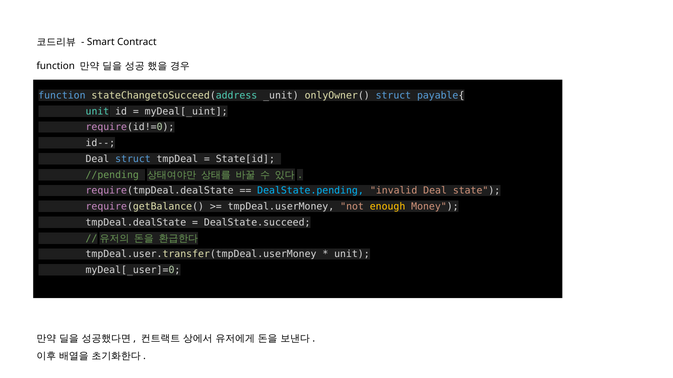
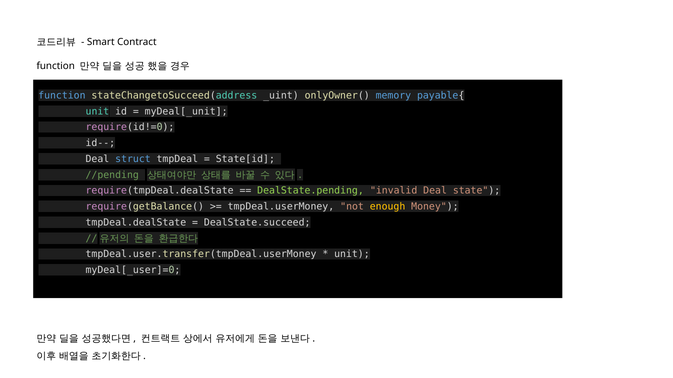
_unit: _unit -> _uint
onlyOwner( struct: struct -> memory
myDeal[_uint: myDeal[_uint -> myDeal[_unit
DealState.pending colour: light blue -> light green
